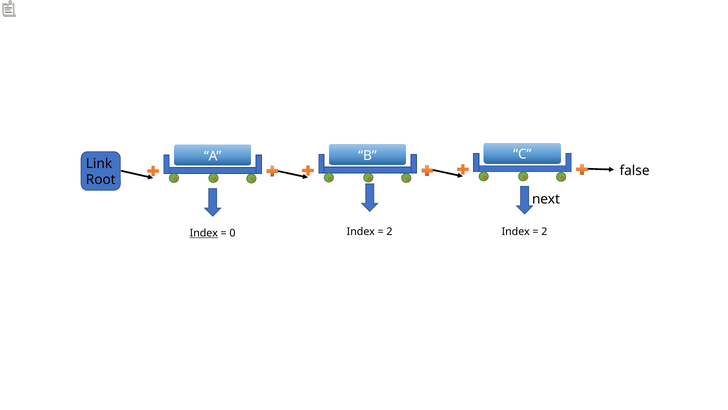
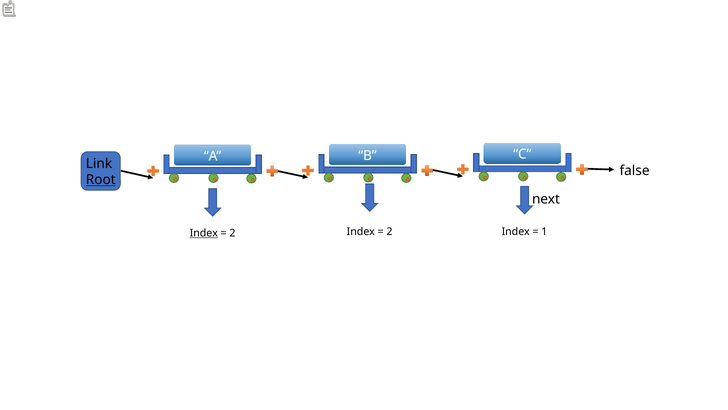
Root underline: none -> present
2 at (544, 232): 2 -> 1
0 at (233, 233): 0 -> 2
